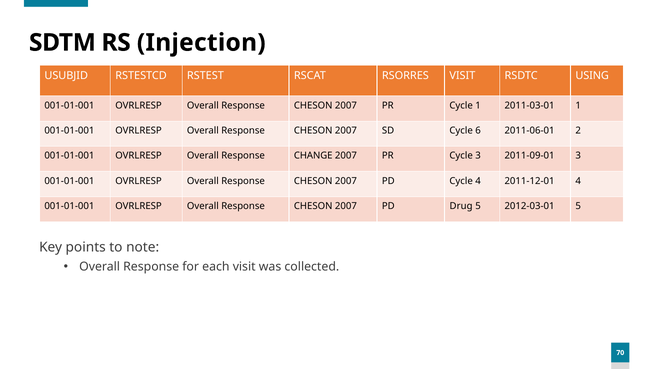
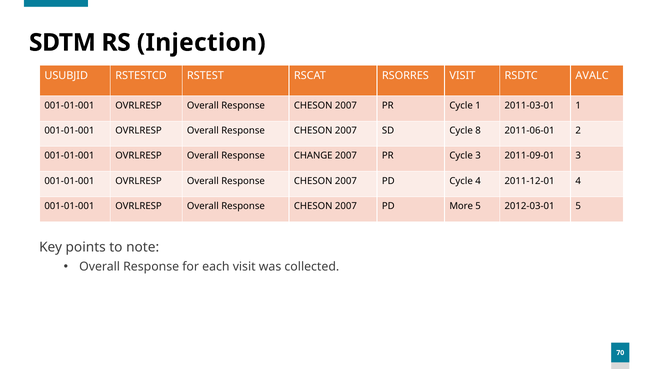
USING: USING -> AVALC
6: 6 -> 8
Drug: Drug -> More
